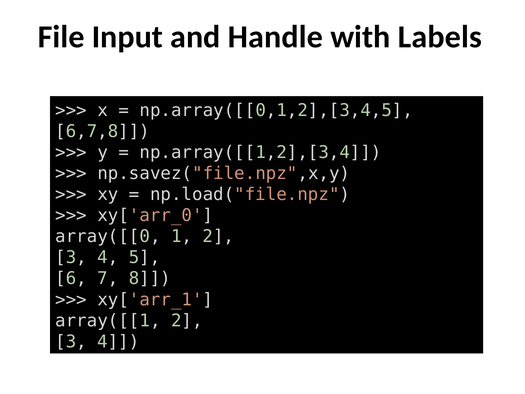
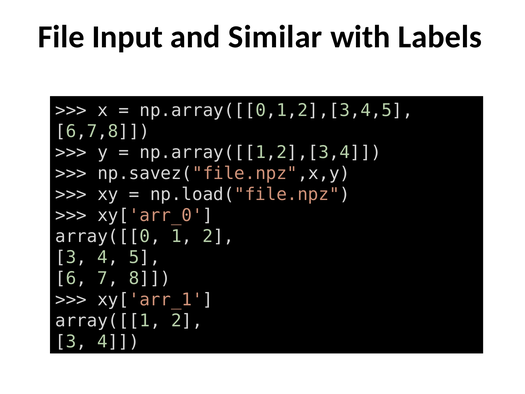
Handle: Handle -> Similar
